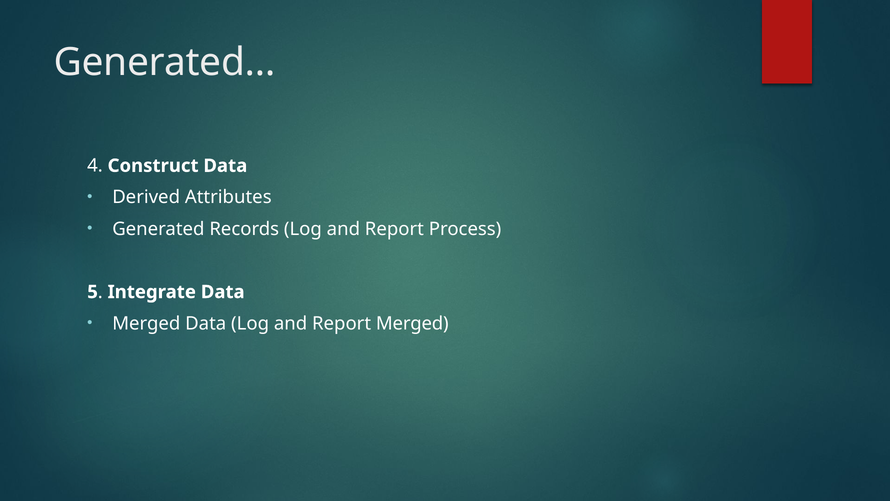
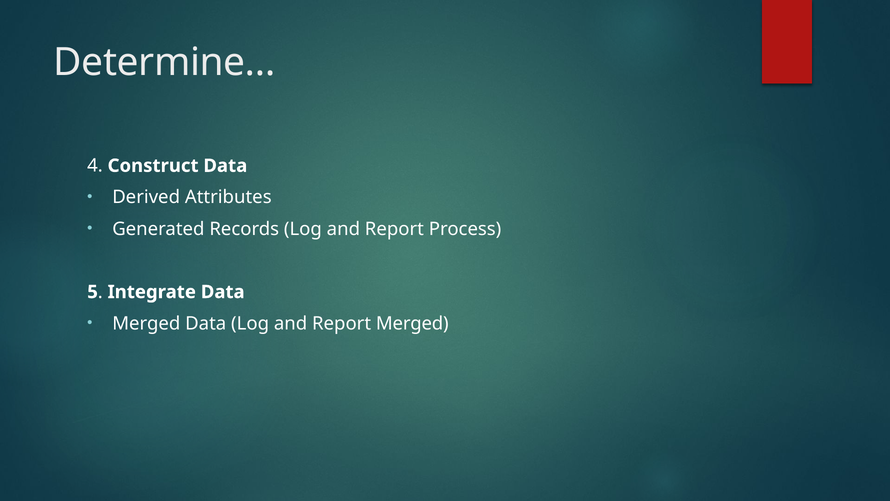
Generated…: Generated… -> Determine…
